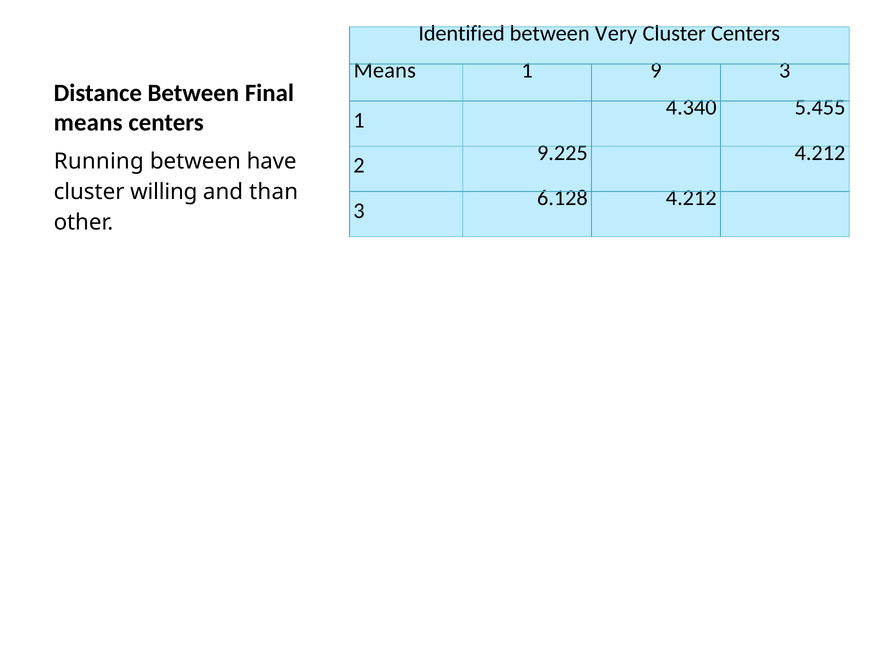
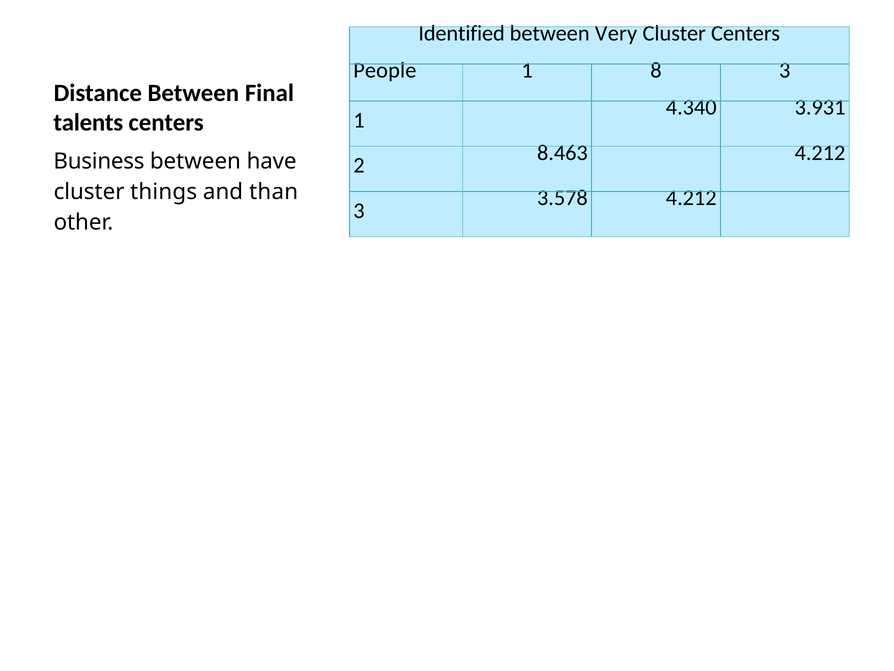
Means at (385, 70): Means -> People
9: 9 -> 8
5.455: 5.455 -> 3.931
means at (88, 123): means -> talents
9.225: 9.225 -> 8.463
Running: Running -> Business
willing: willing -> things
6.128: 6.128 -> 3.578
